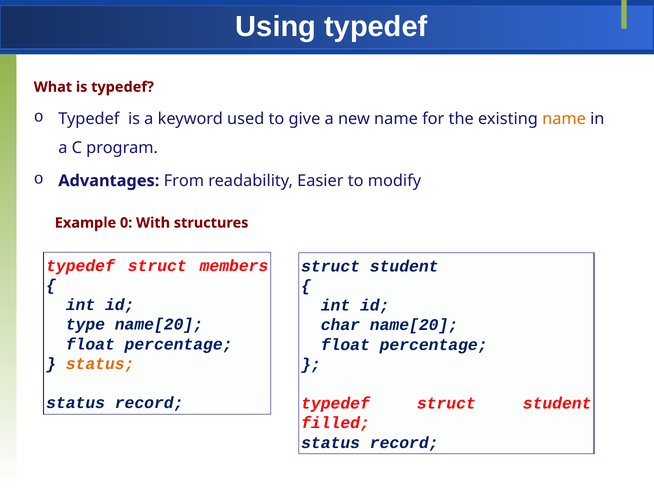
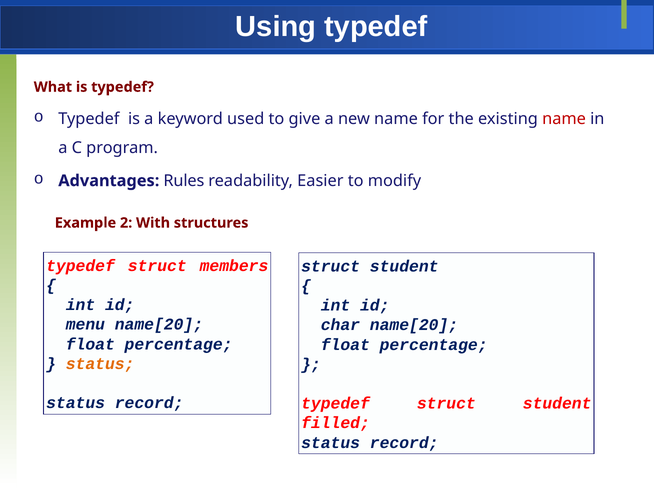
name at (564, 119) colour: orange -> red
From: From -> Rules
0: 0 -> 2
type: type -> menu
